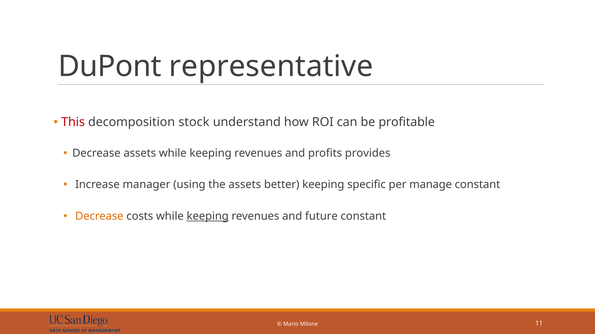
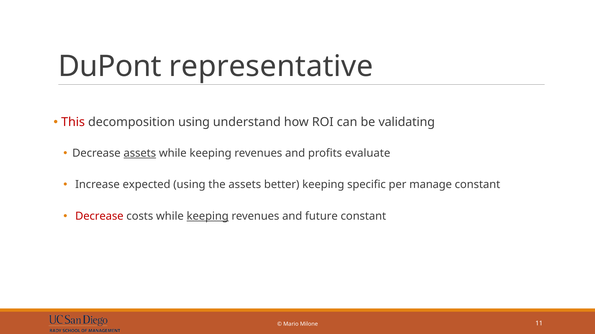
decomposition stock: stock -> using
profitable: profitable -> validating
assets at (140, 153) underline: none -> present
provides: provides -> evaluate
manager: manager -> expected
Decrease at (99, 217) colour: orange -> red
